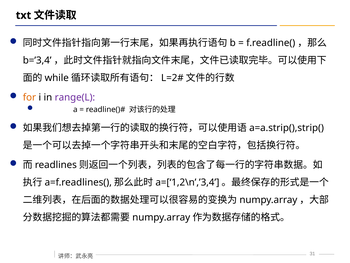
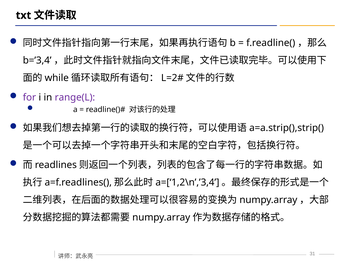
for colour: orange -> purple
